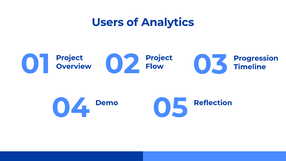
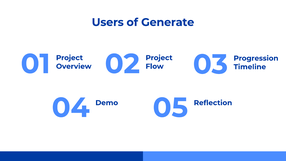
Analytics: Analytics -> Generate
